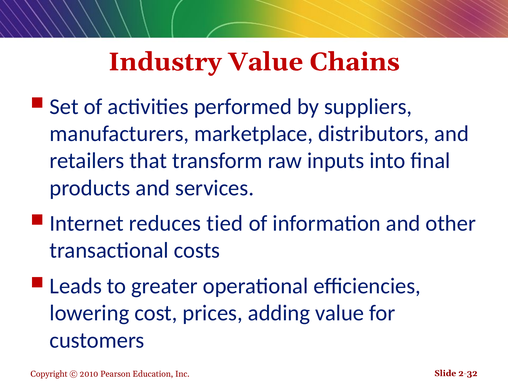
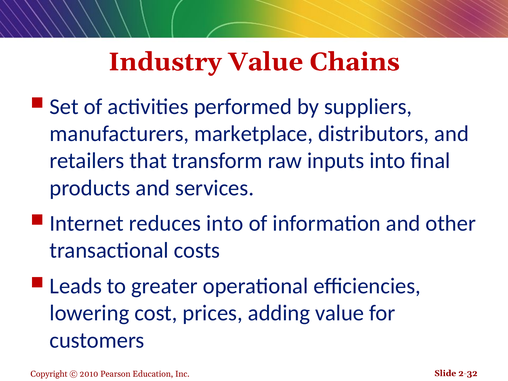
reduces tied: tied -> into
